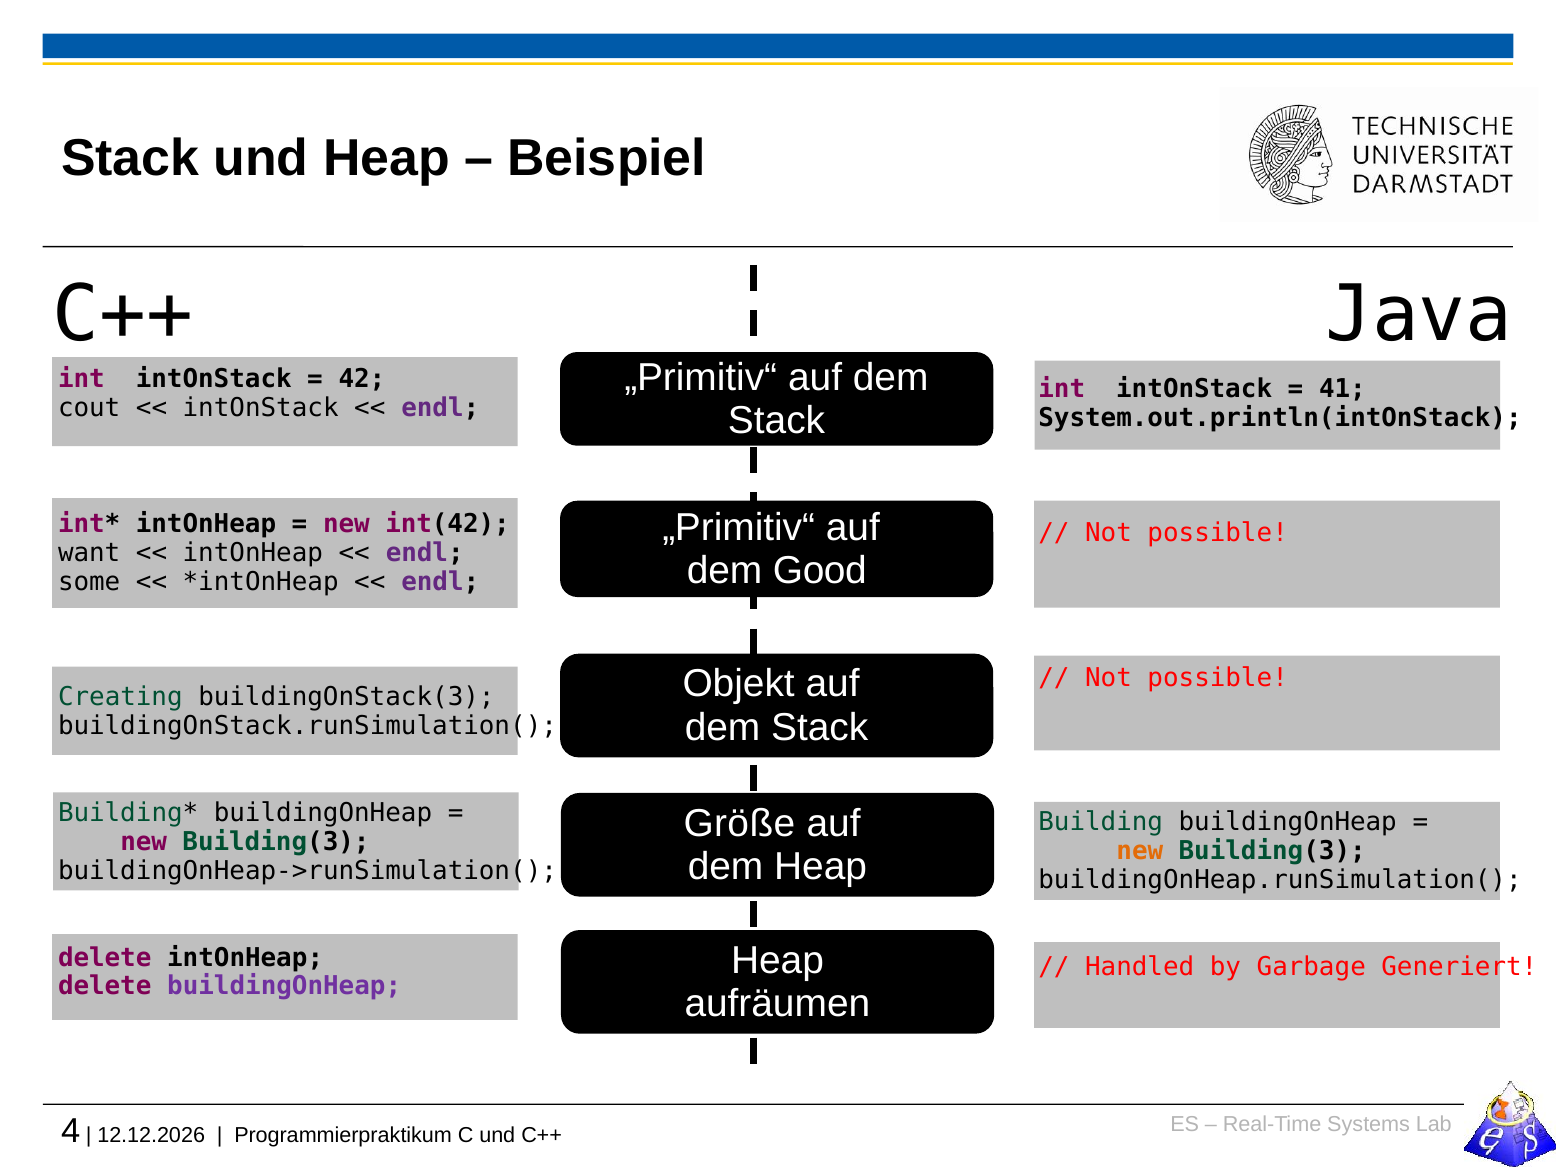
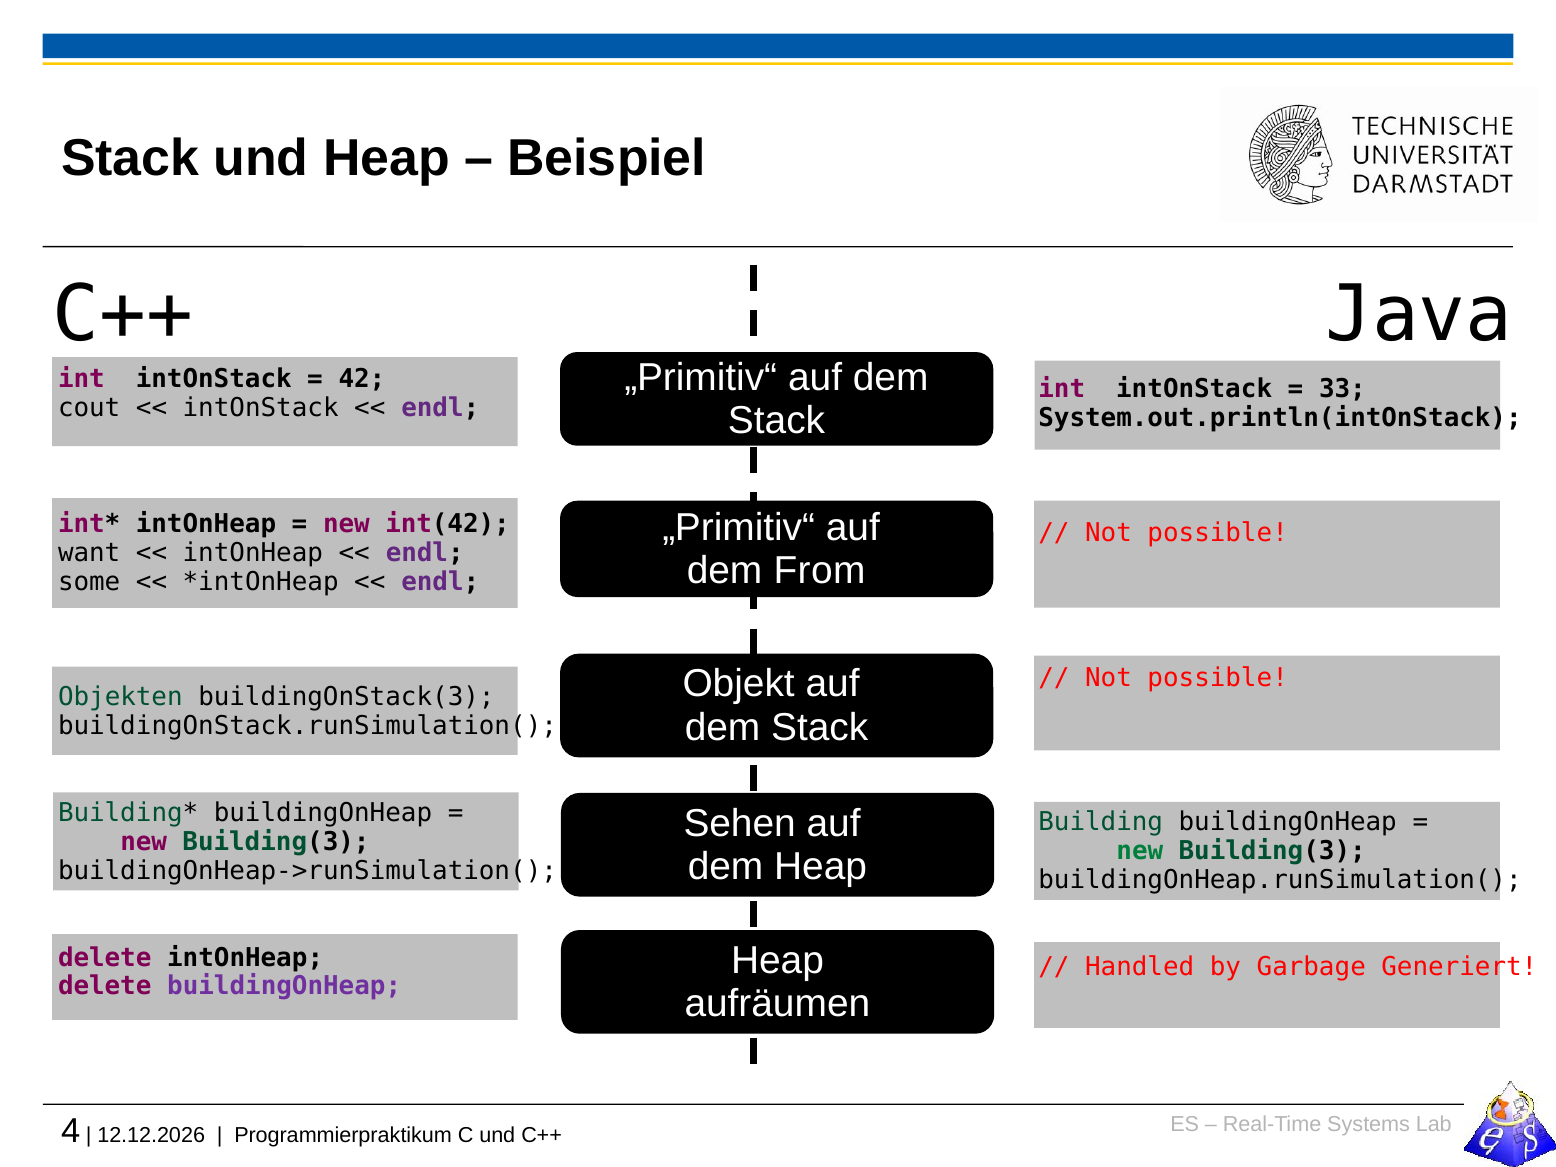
41: 41 -> 33
Good: Good -> From
Creating: Creating -> Objekten
Größe: Größe -> Sehen
new at (1140, 851) colour: orange -> green
